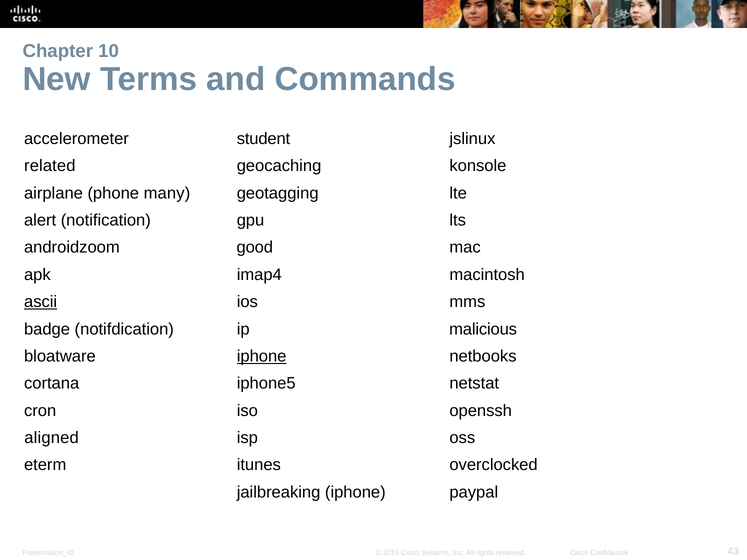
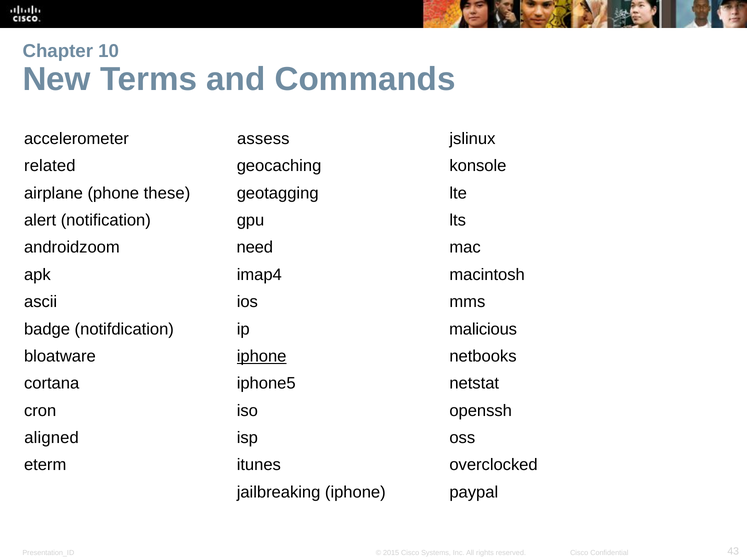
student: student -> assess
many: many -> these
good: good -> need
ascii underline: present -> none
